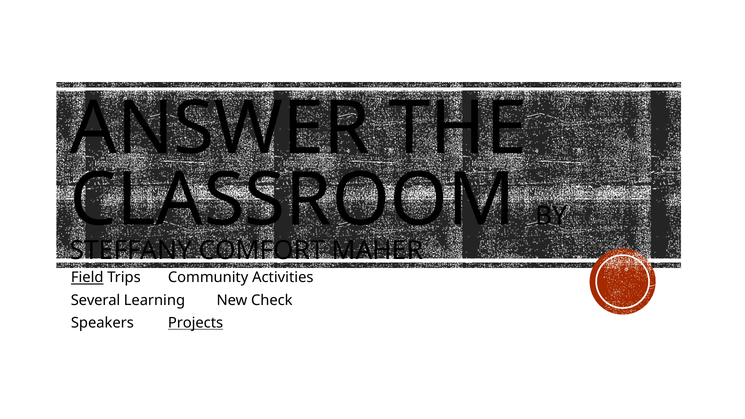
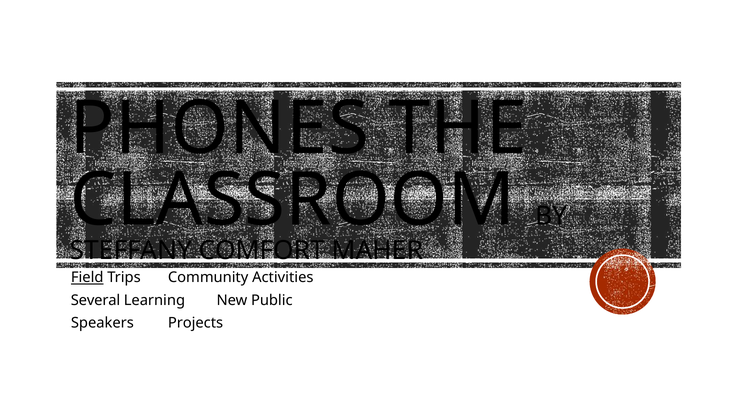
ANSWER: ANSWER -> PHONES
Check: Check -> Public
Projects underline: present -> none
